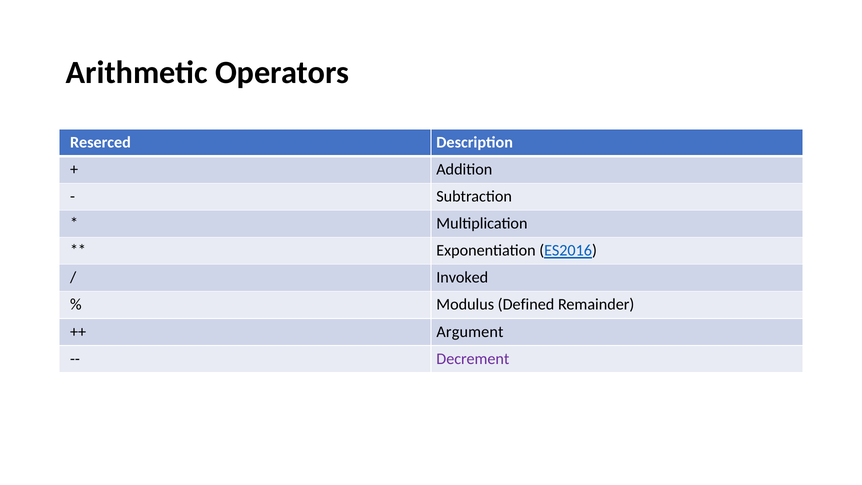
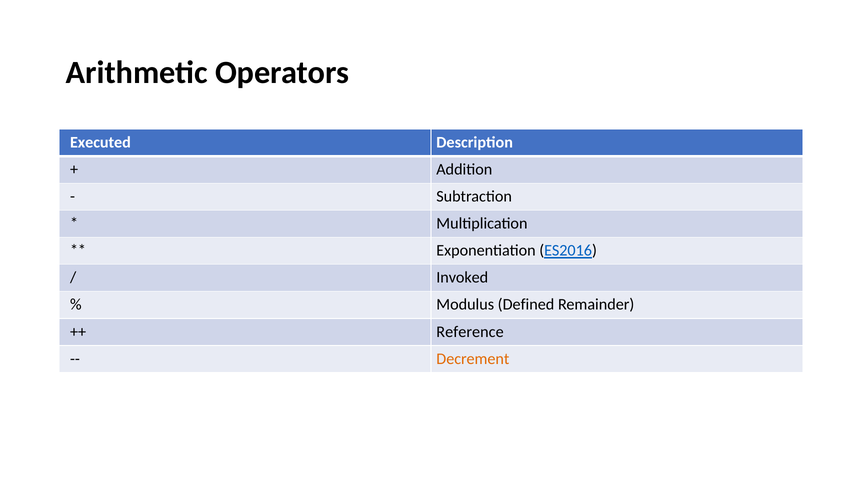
Reserced: Reserced -> Executed
Argument: Argument -> Reference
Decrement colour: purple -> orange
